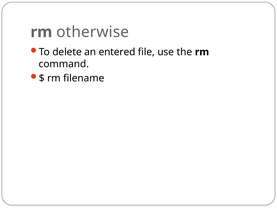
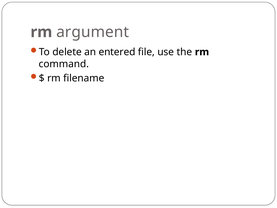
otherwise: otherwise -> argument
